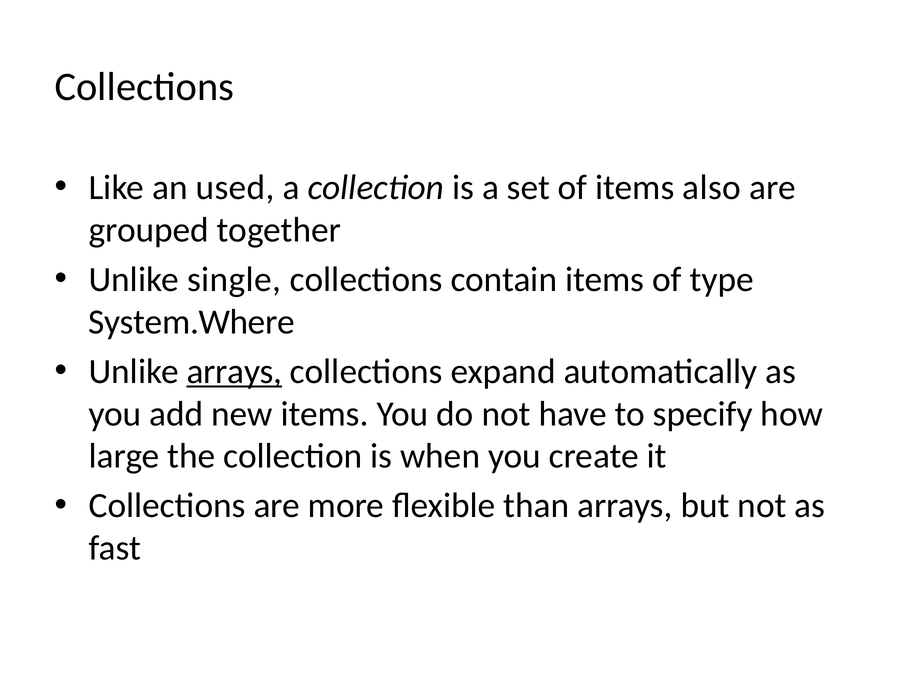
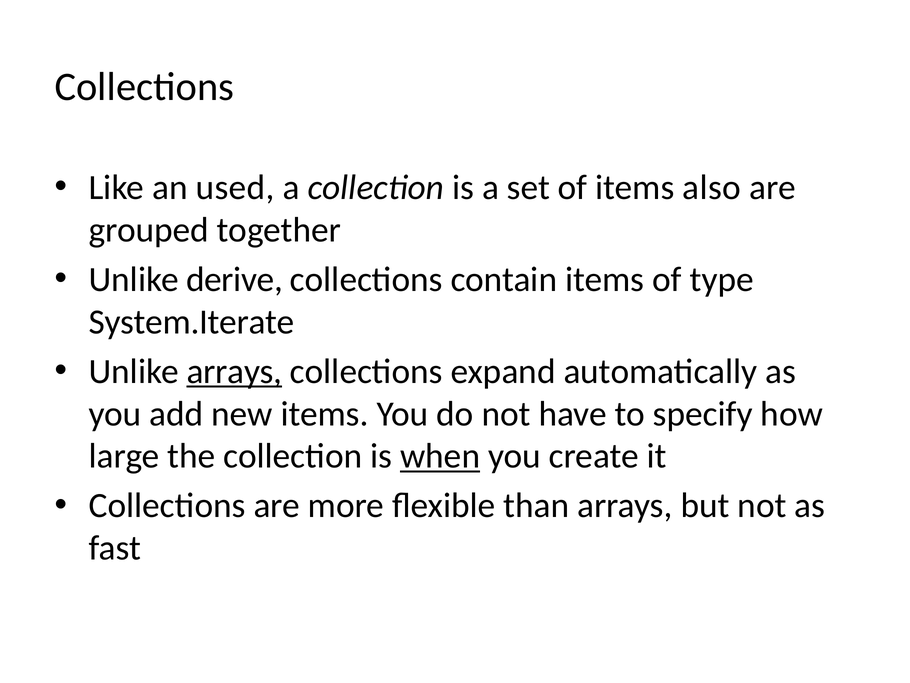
single: single -> derive
System.Where: System.Where -> System.Iterate
when underline: none -> present
